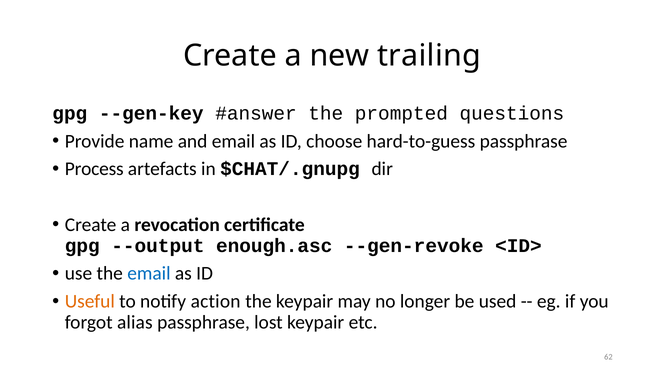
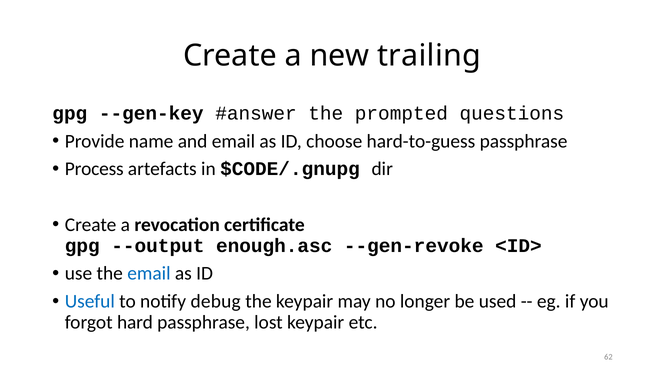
$CHAT/.gnupg: $CHAT/.gnupg -> $CODE/.gnupg
Useful colour: orange -> blue
action: action -> debug
alias: alias -> hard
